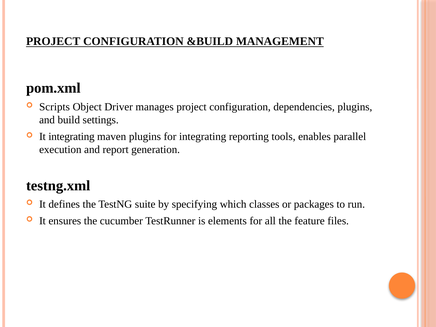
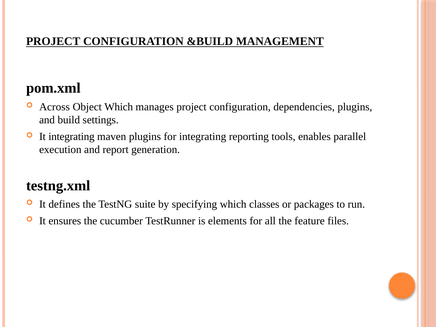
Scripts: Scripts -> Across
Object Driver: Driver -> Which
